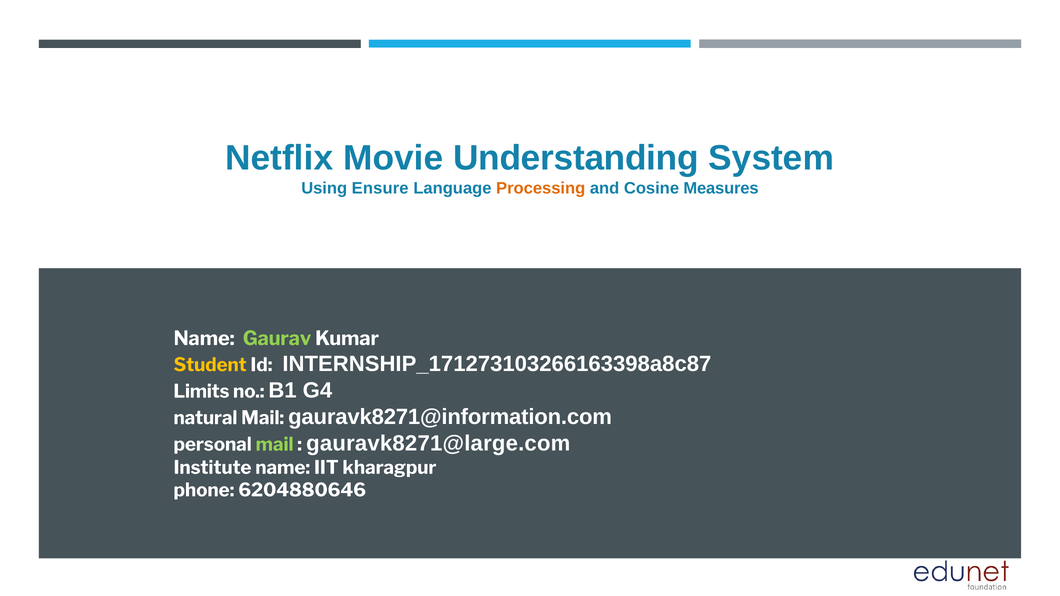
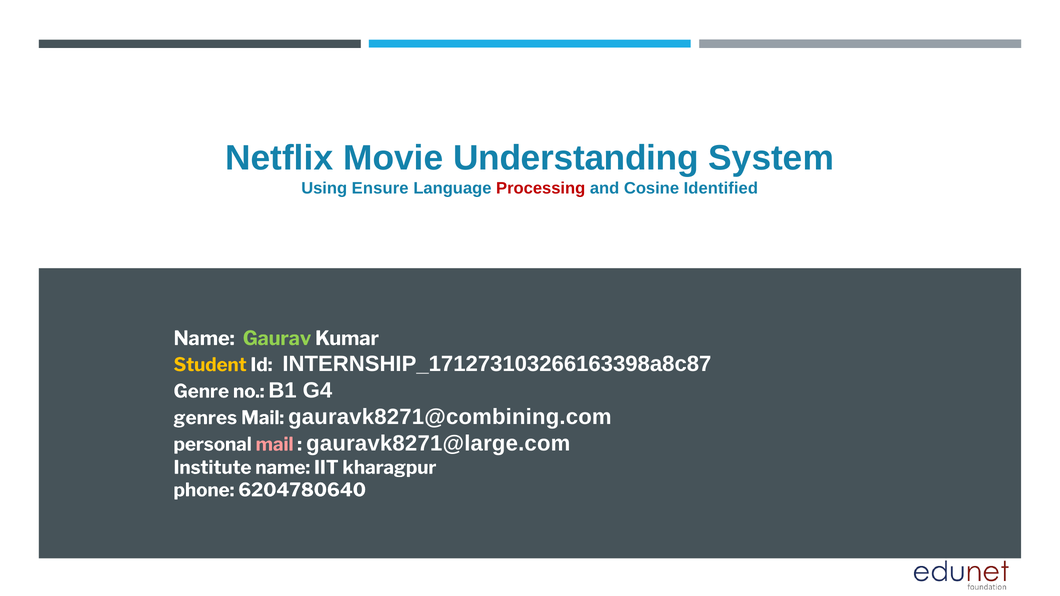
Processing colour: orange -> red
Measures: Measures -> Identified
Limits: Limits -> Genre
natural: natural -> genres
gauravk8271@information.com: gauravk8271@information.com -> gauravk8271@combining.com
mail at (275, 445) colour: light green -> pink
6204880646: 6204880646 -> 6204780640
